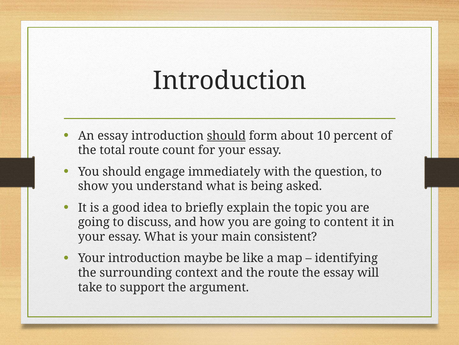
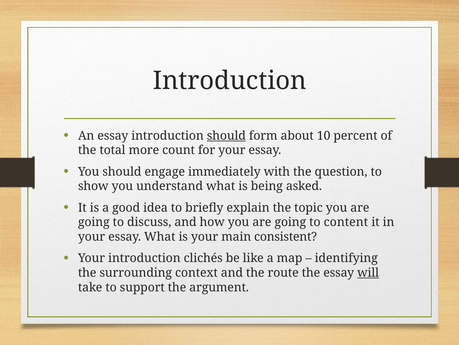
total route: route -> more
maybe: maybe -> clichés
will underline: none -> present
